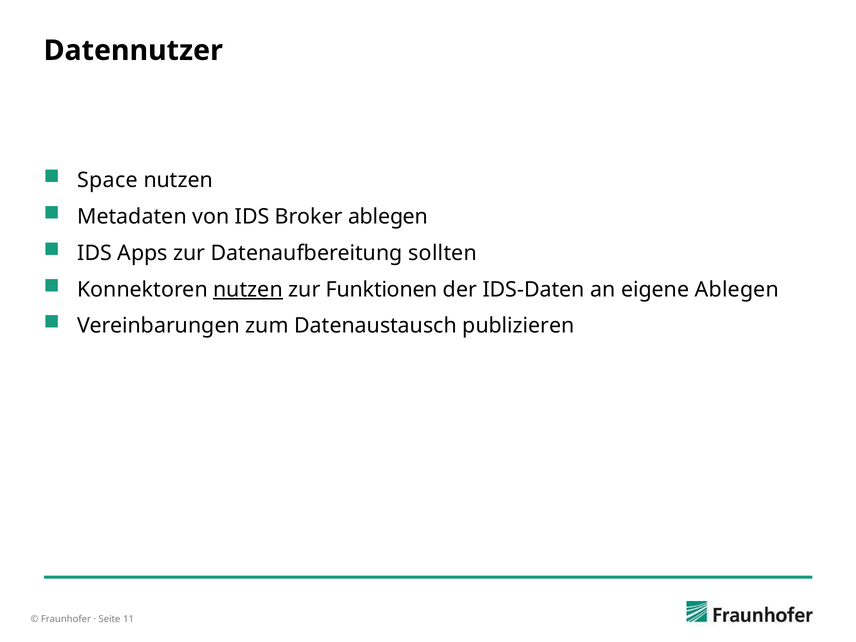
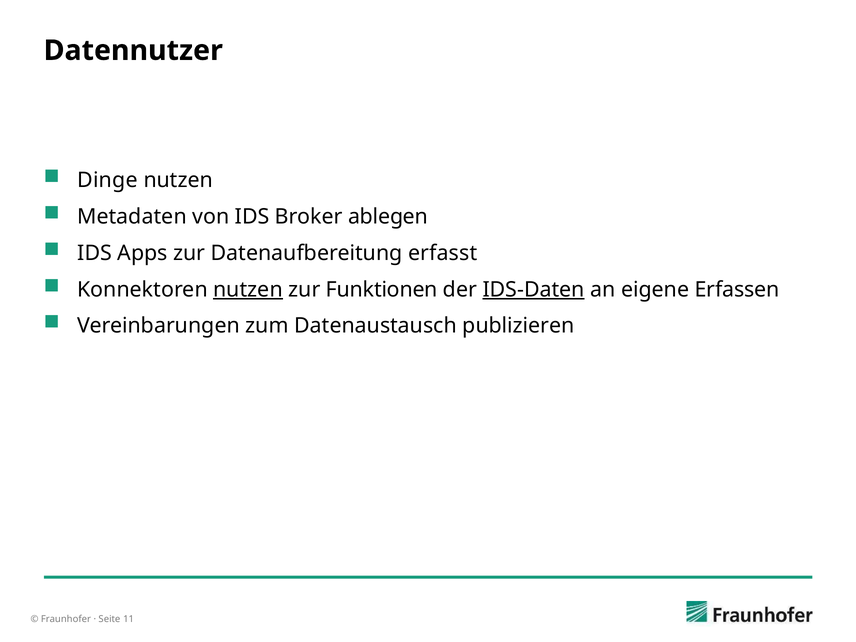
Space: Space -> Dinge
sollten: sollten -> erfasst
IDS-Daten underline: none -> present
eigene Ablegen: Ablegen -> Erfassen
